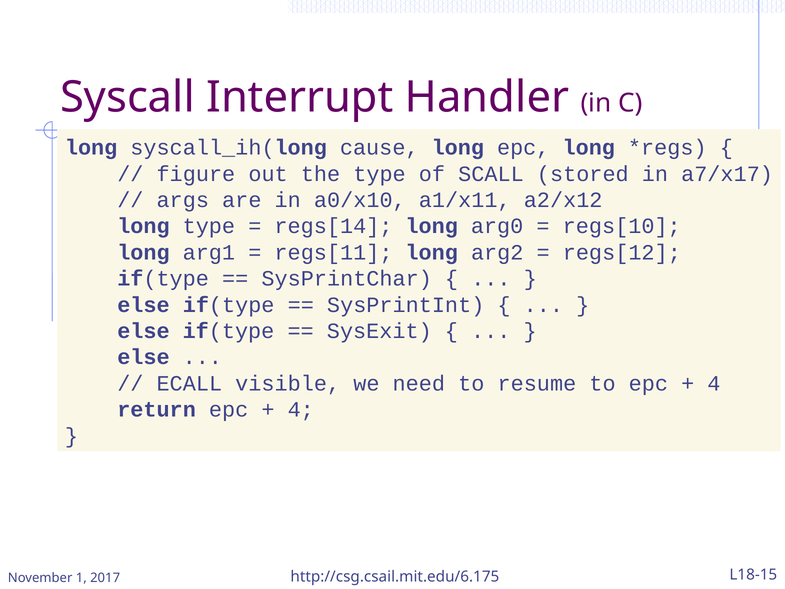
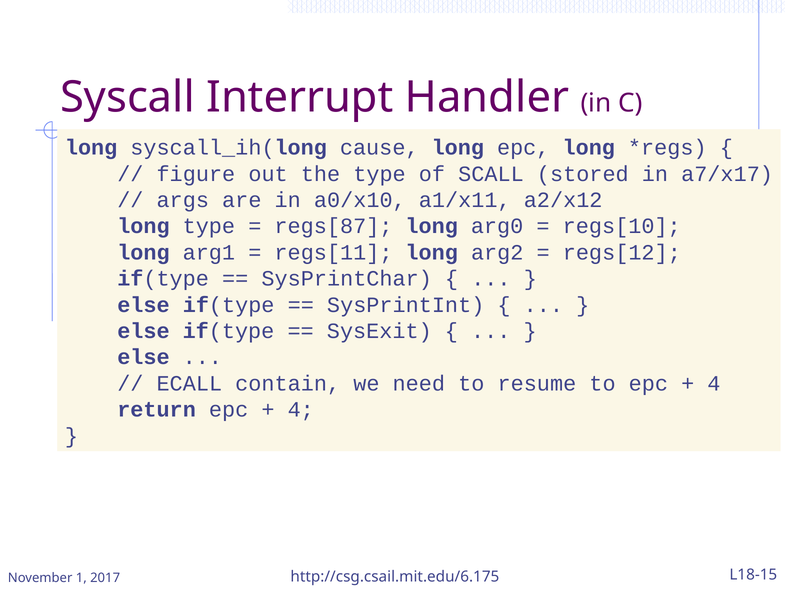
regs[14: regs[14 -> regs[87
visible: visible -> contain
